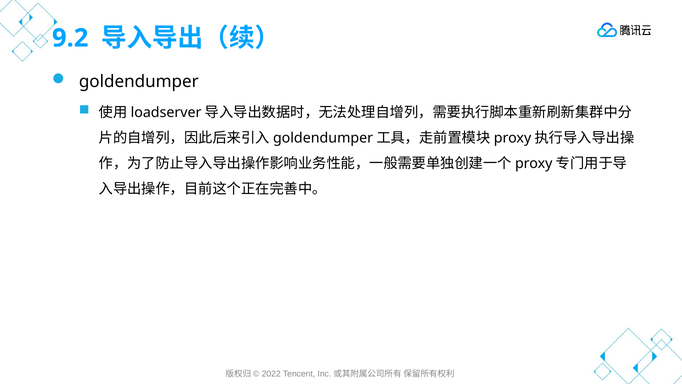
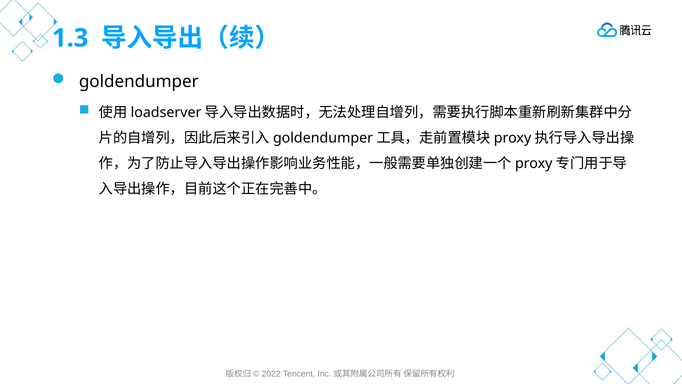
9.2: 9.2 -> 1.3
